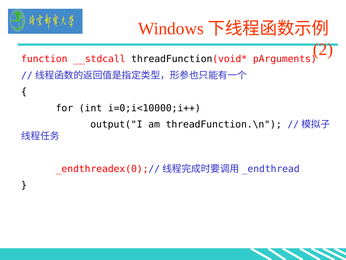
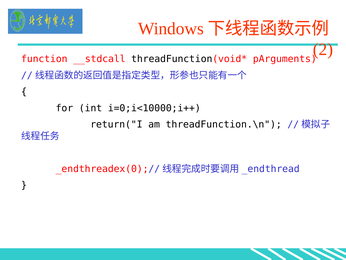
output("I: output("I -> return("I
